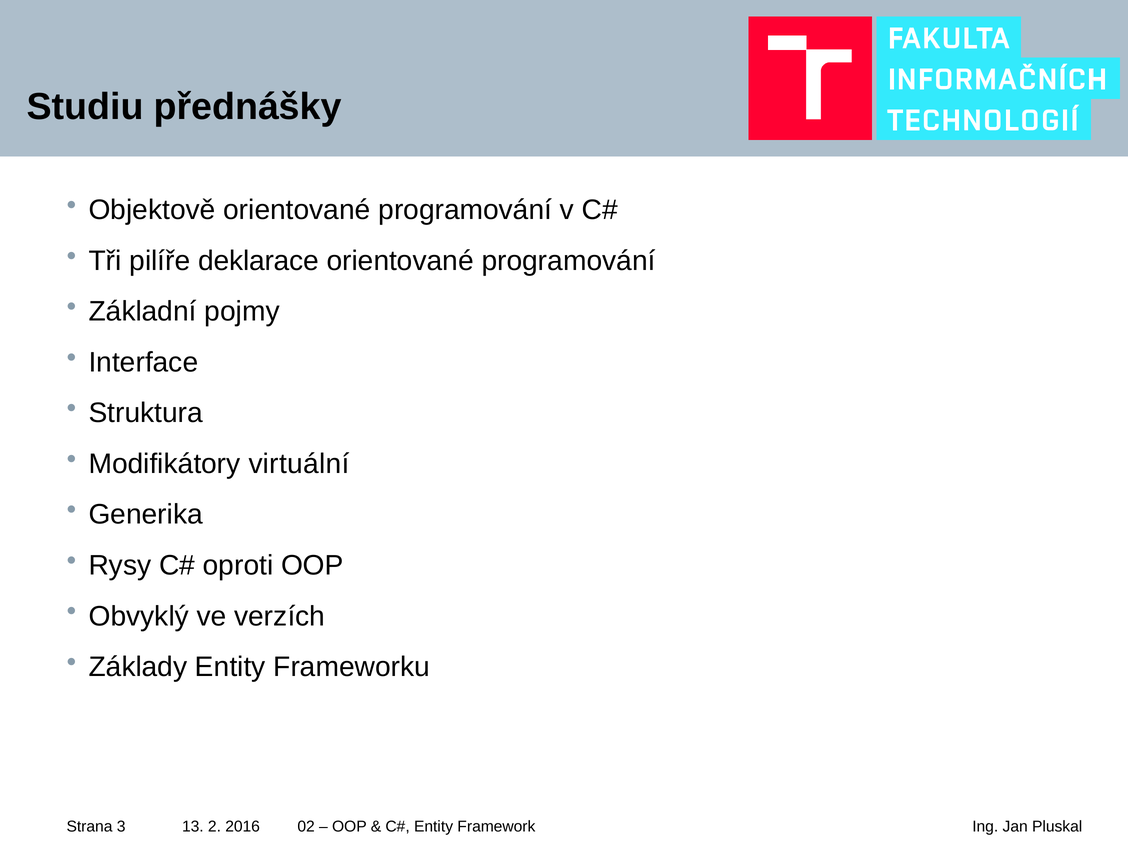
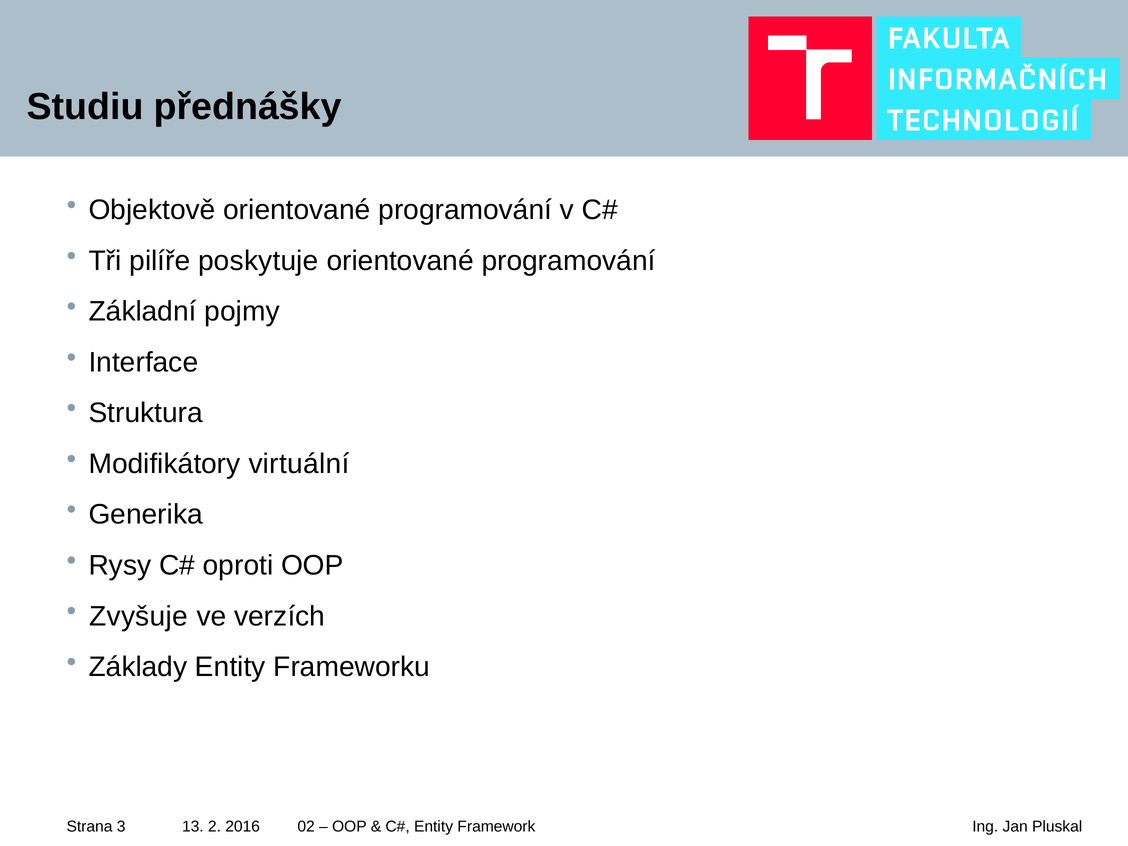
deklarace: deklarace -> poskytuje
Obvyklý: Obvyklý -> Zvyšuje
